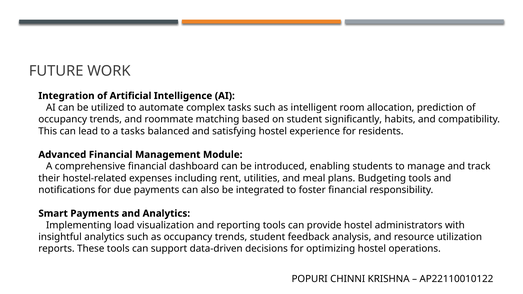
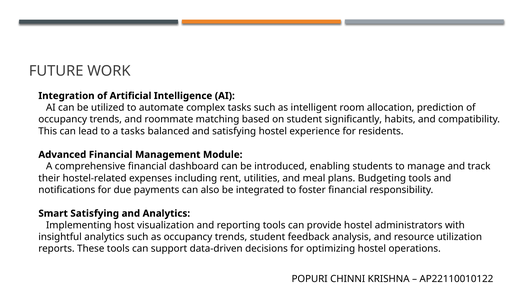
Smart Payments: Payments -> Satisfying
load: load -> host
